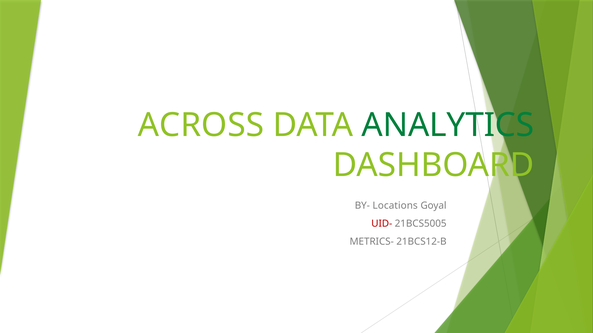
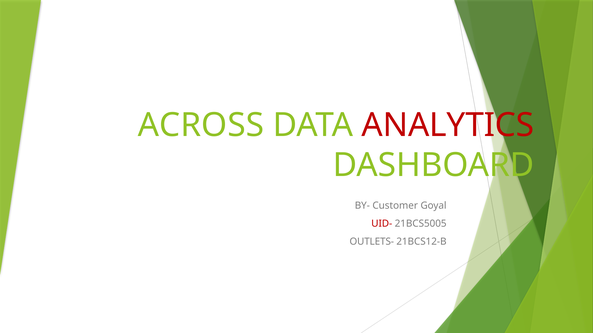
ANALYTICS colour: green -> red
Locations: Locations -> Customer
METRICS-: METRICS- -> OUTLETS-
